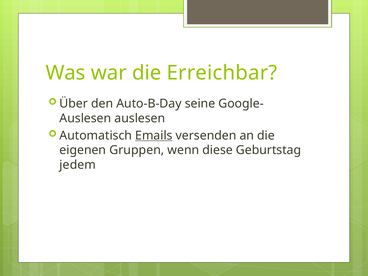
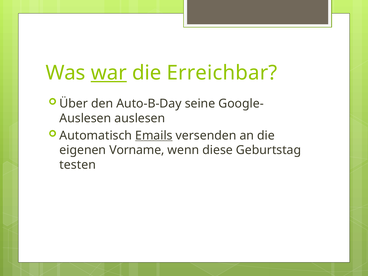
war underline: none -> present
Gruppen: Gruppen -> Vorname
jedem: jedem -> testen
